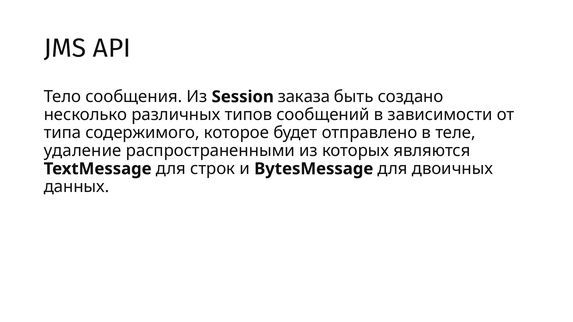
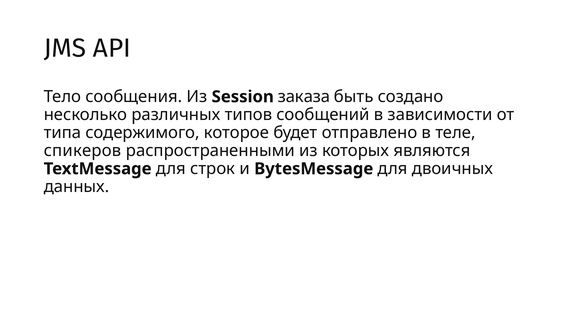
удаление: удаление -> спикеров
